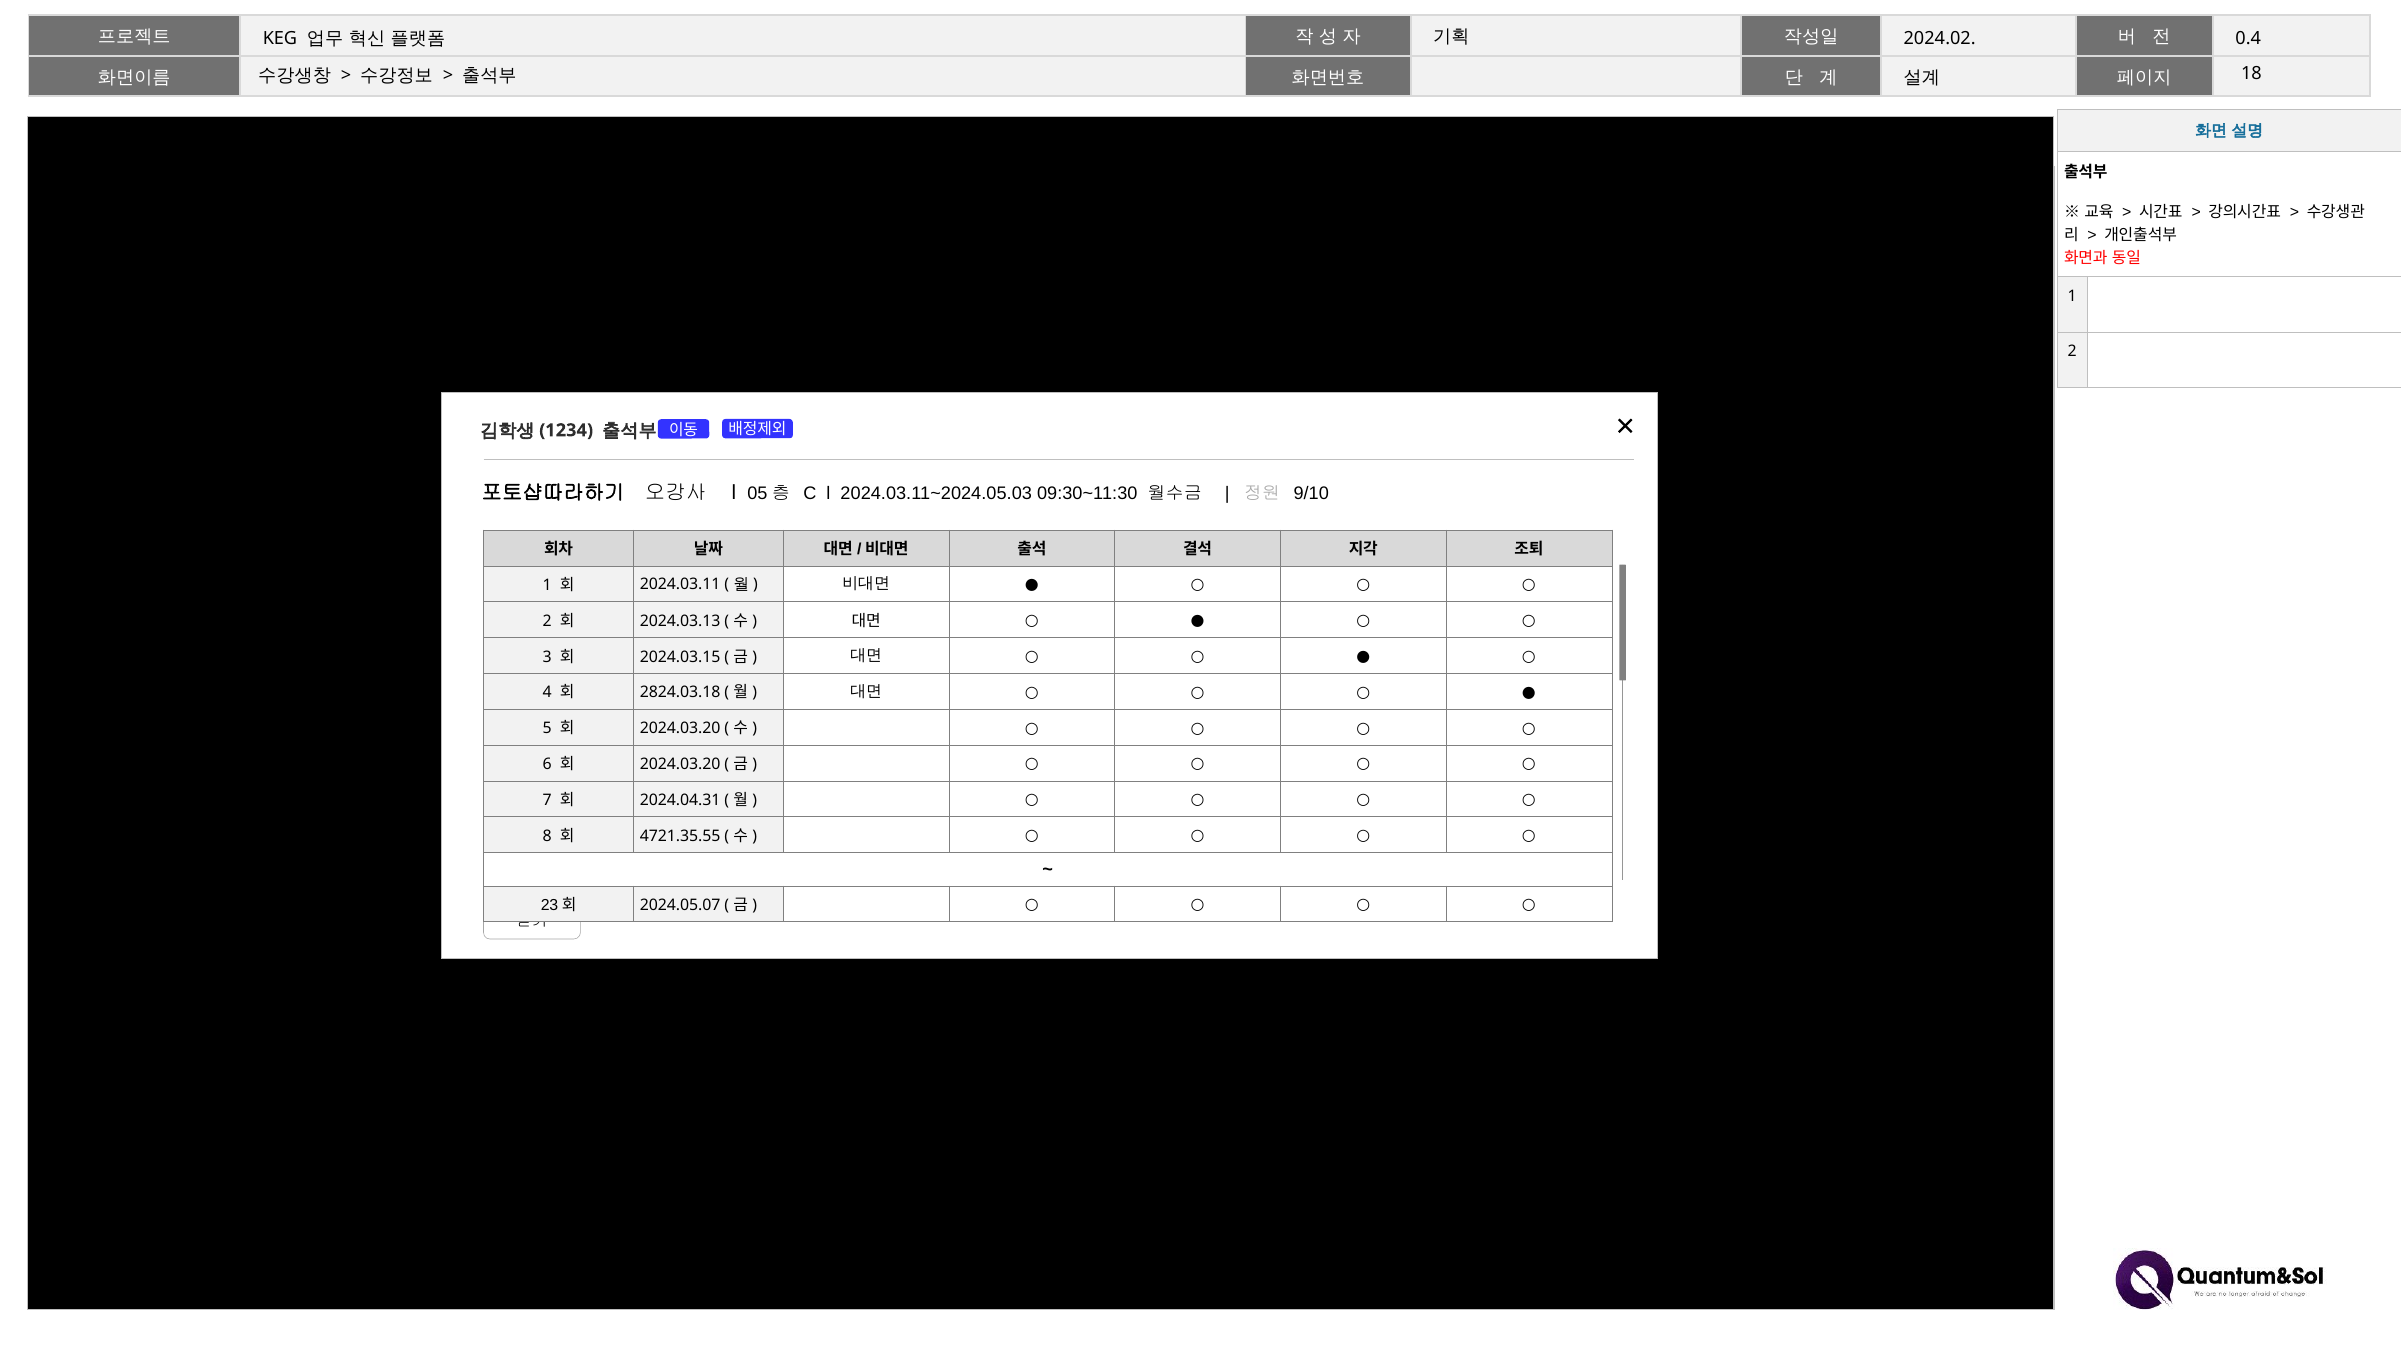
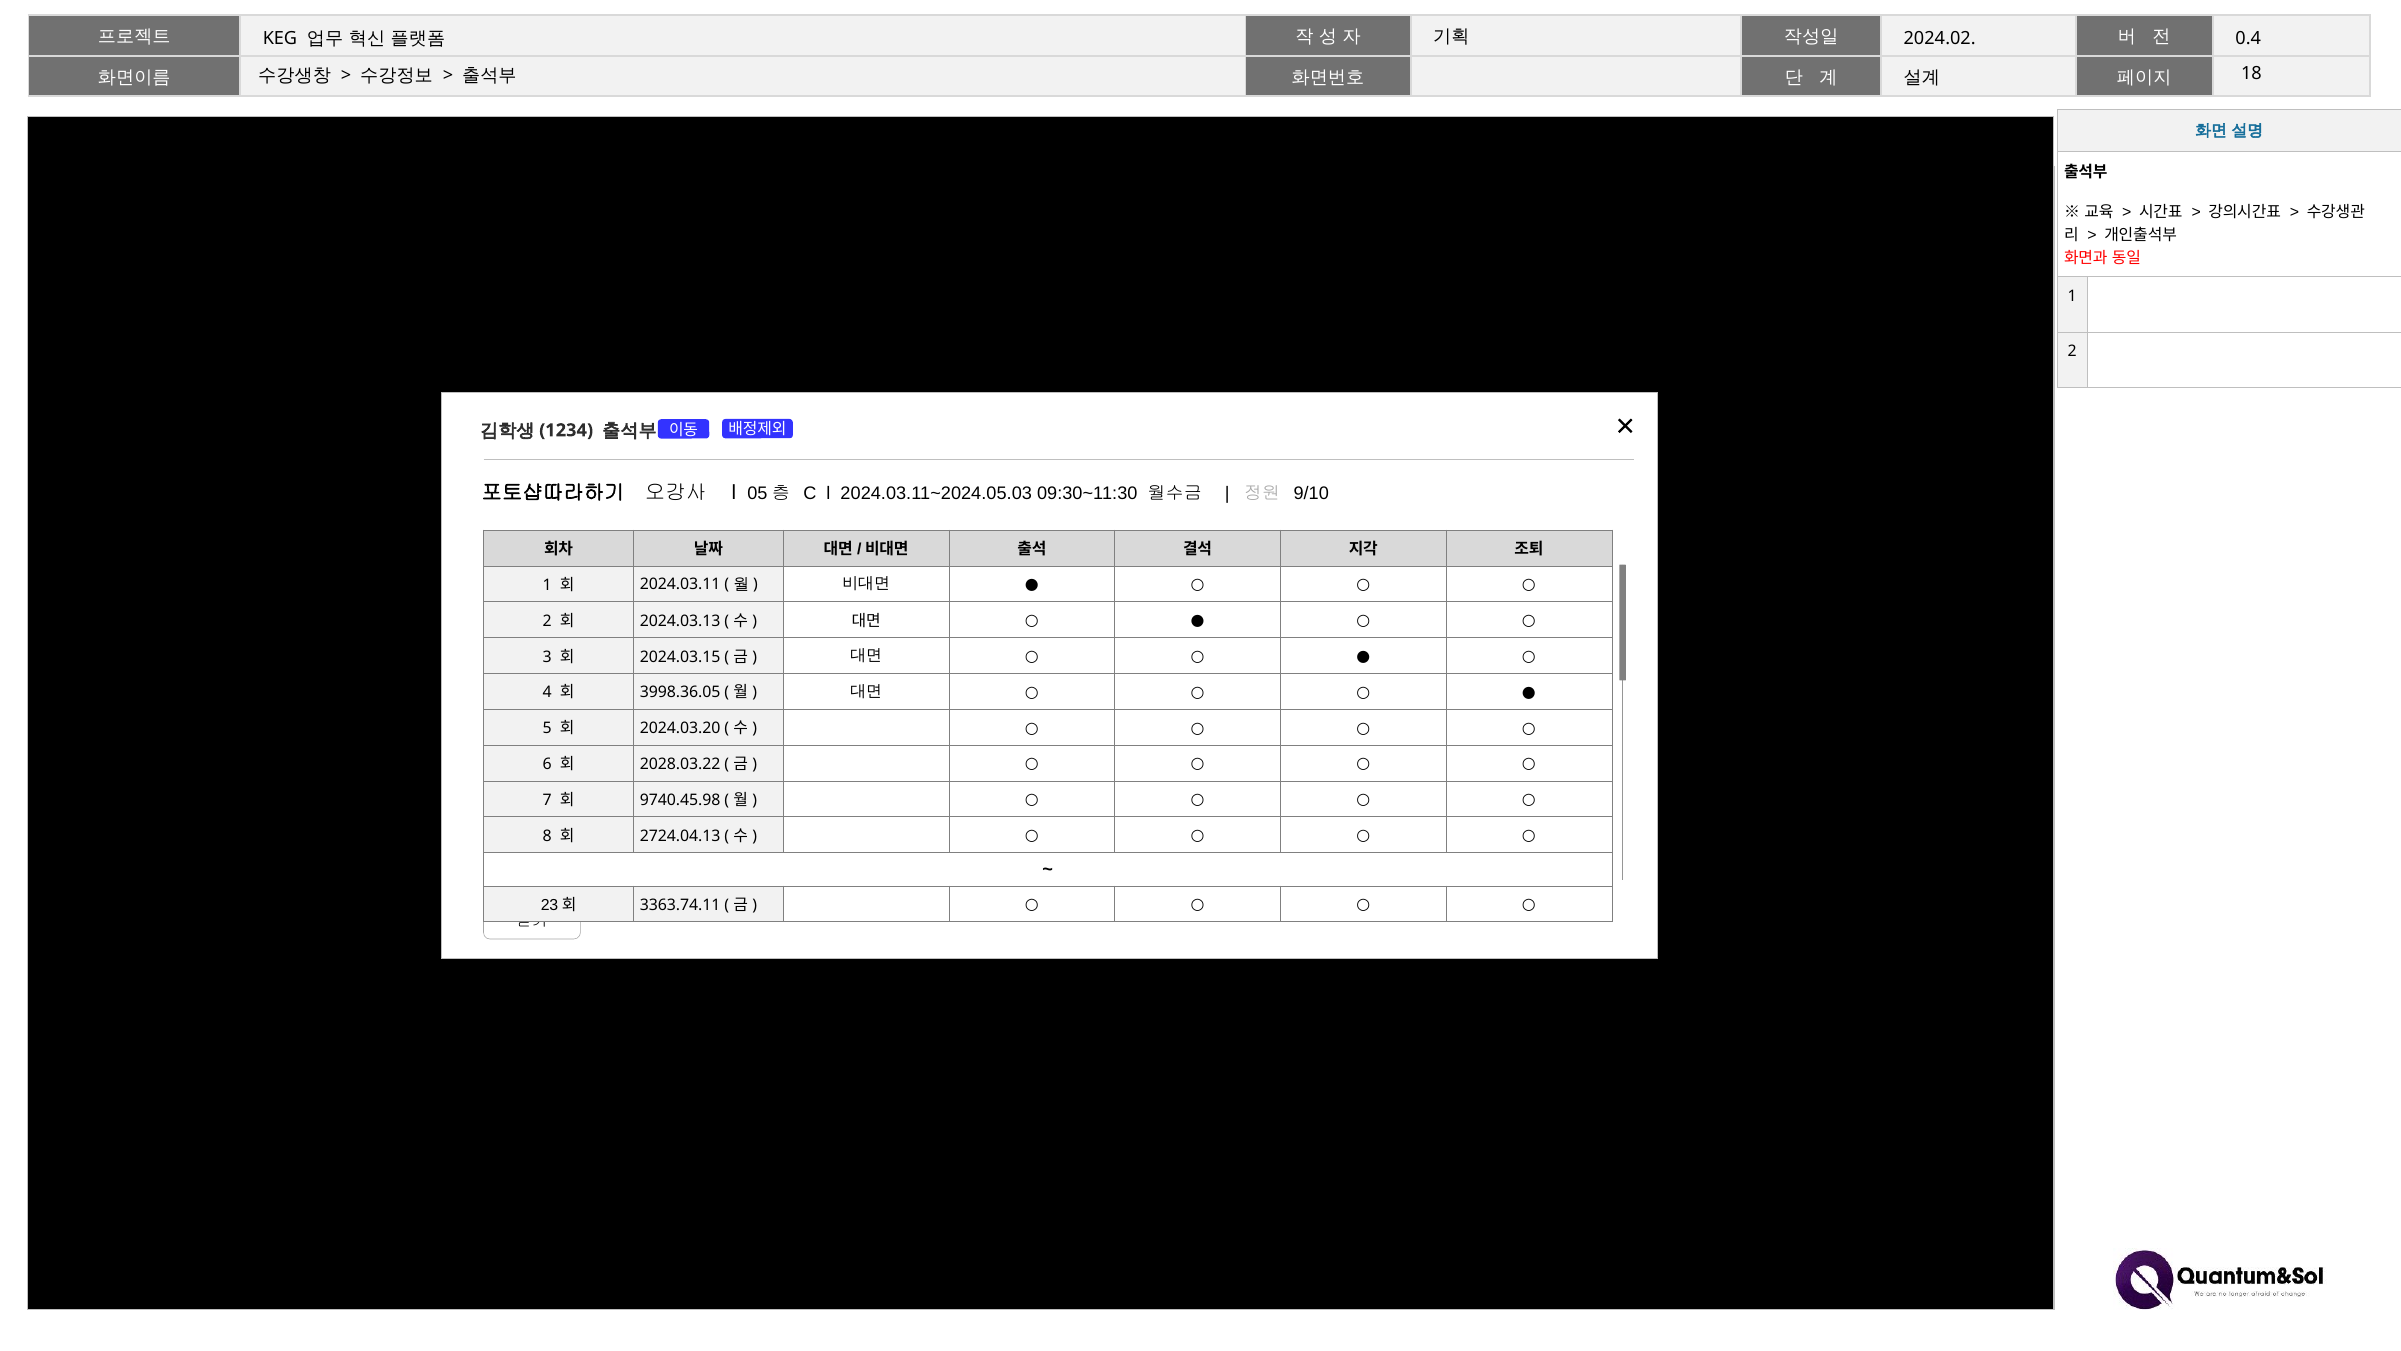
2824.03.18: 2824.03.18 -> 3998.36.05
2024.03.20 at (680, 764): 2024.03.20 -> 2028.03.22
2024.04.31: 2024.04.31 -> 9740.45.98
4721.35.55: 4721.35.55 -> 2724.04.13
2024.05.07: 2024.05.07 -> 3363.74.11
